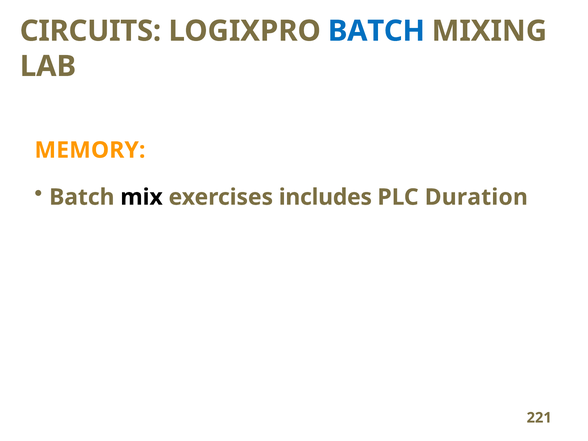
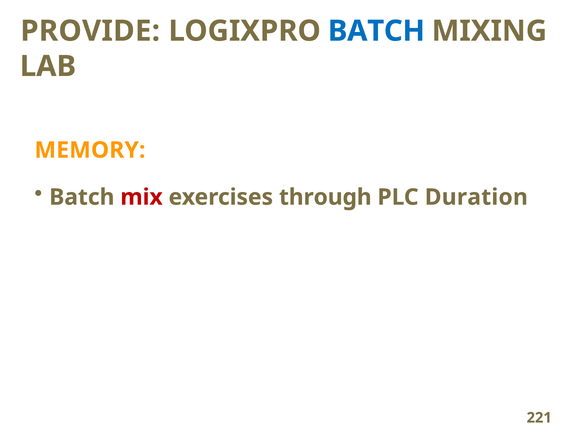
CIRCUITS: CIRCUITS -> PROVIDE
mix colour: black -> red
includes: includes -> through
